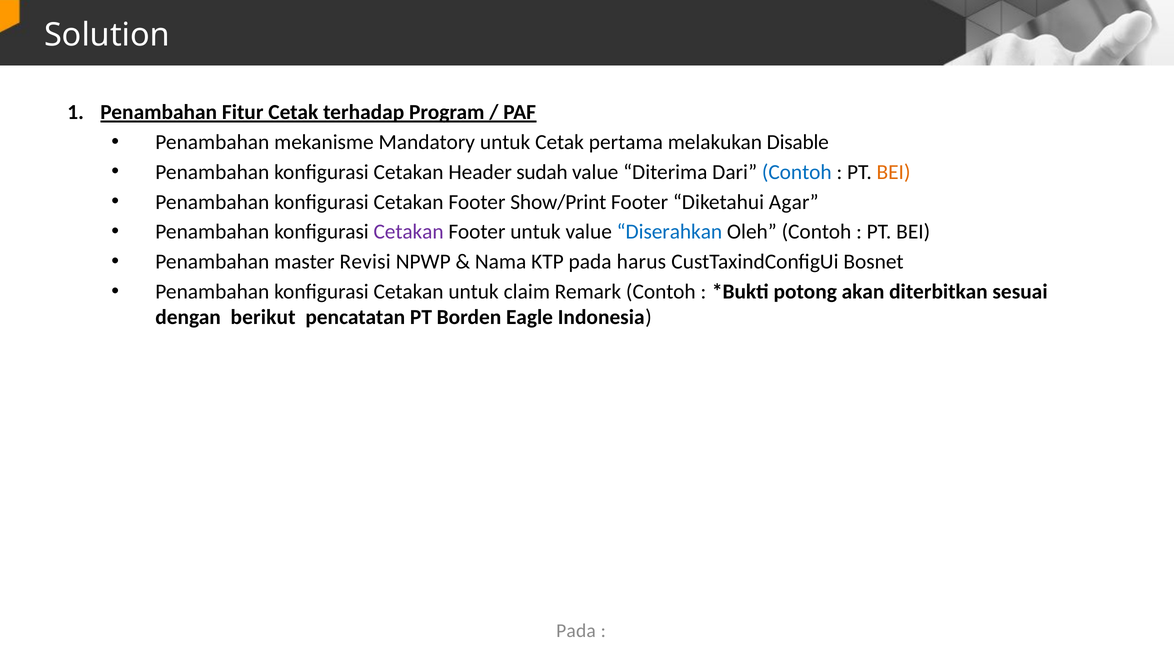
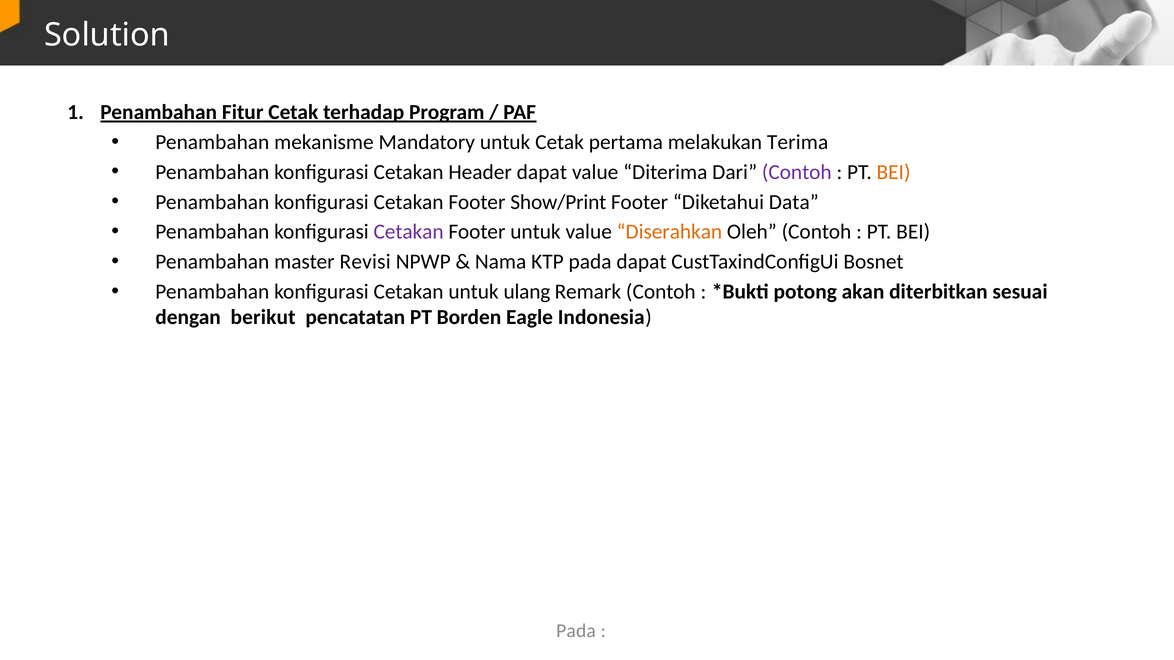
Disable: Disable -> Terima
Header sudah: sudah -> dapat
Contoh at (797, 172) colour: blue -> purple
Agar: Agar -> Data
Diserahkan colour: blue -> orange
pada harus: harus -> dapat
claim: claim -> ulang
